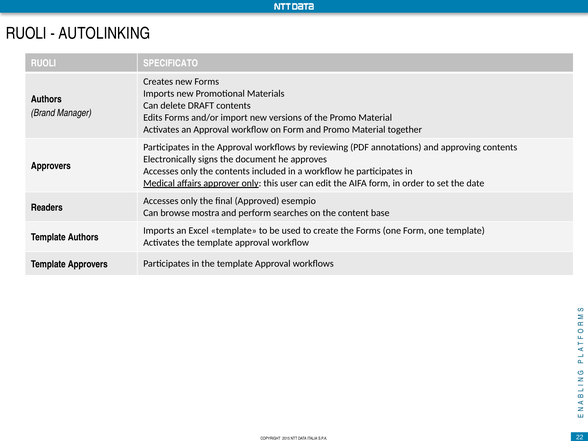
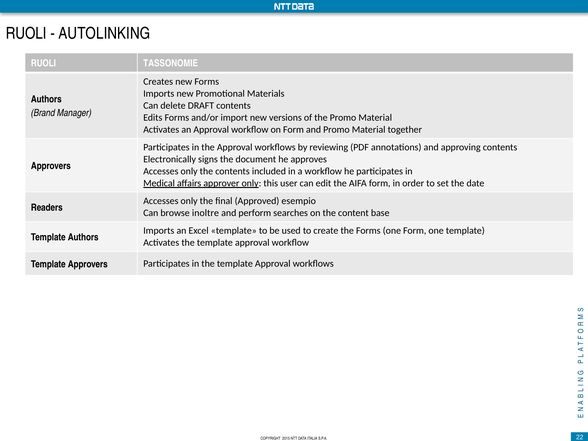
SPECIFICATO: SPECIFICATO -> TASSONOMIE
mostra: mostra -> inoltre
